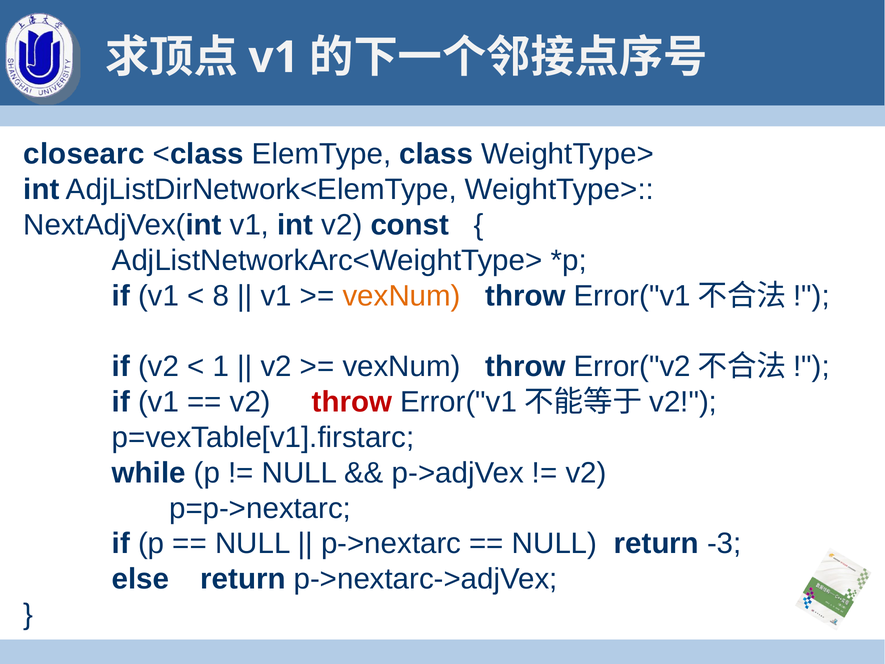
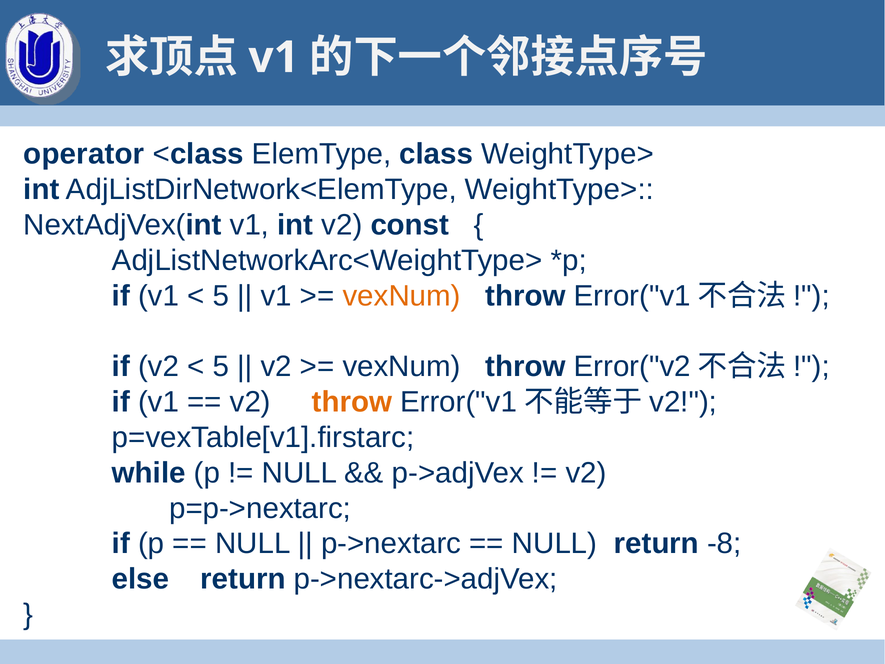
closearc: closearc -> operator
8 at (221, 296): 8 -> 5
1 at (221, 366): 1 -> 5
throw at (352, 402) colour: red -> orange
-3: -3 -> -8
